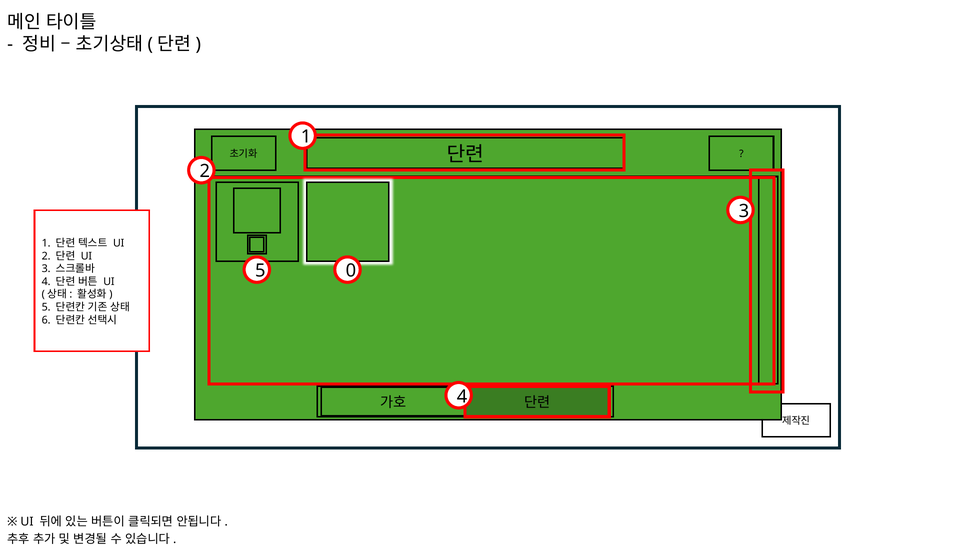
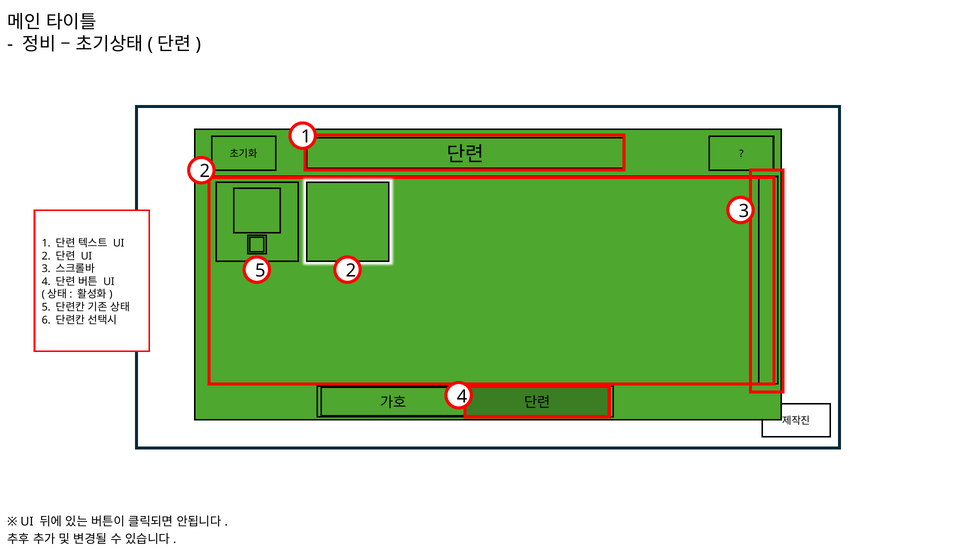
5 0: 0 -> 2
